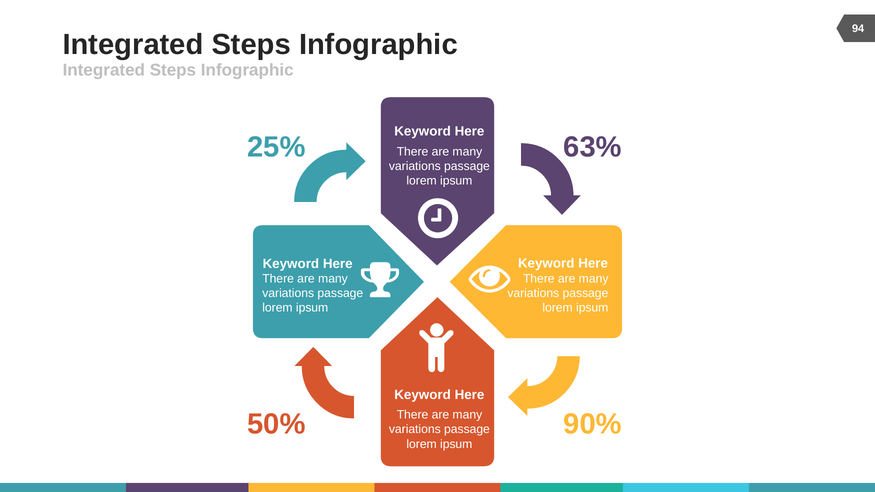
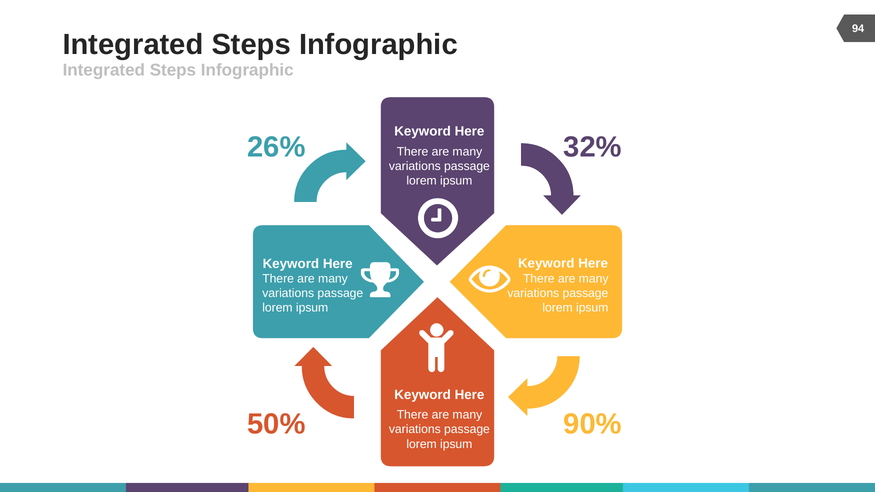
25%: 25% -> 26%
63%: 63% -> 32%
